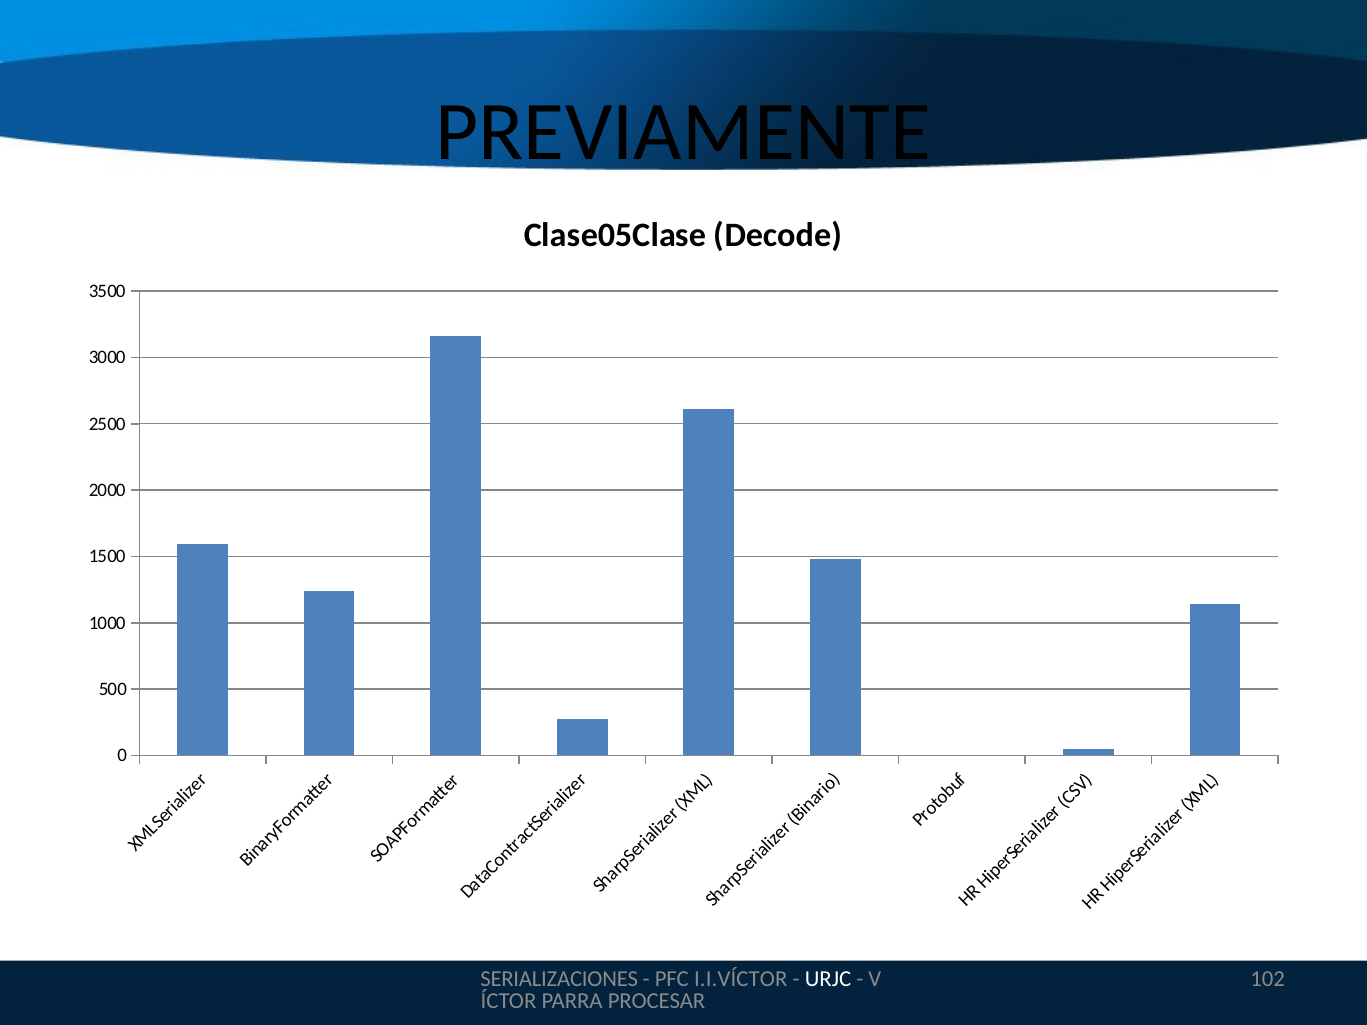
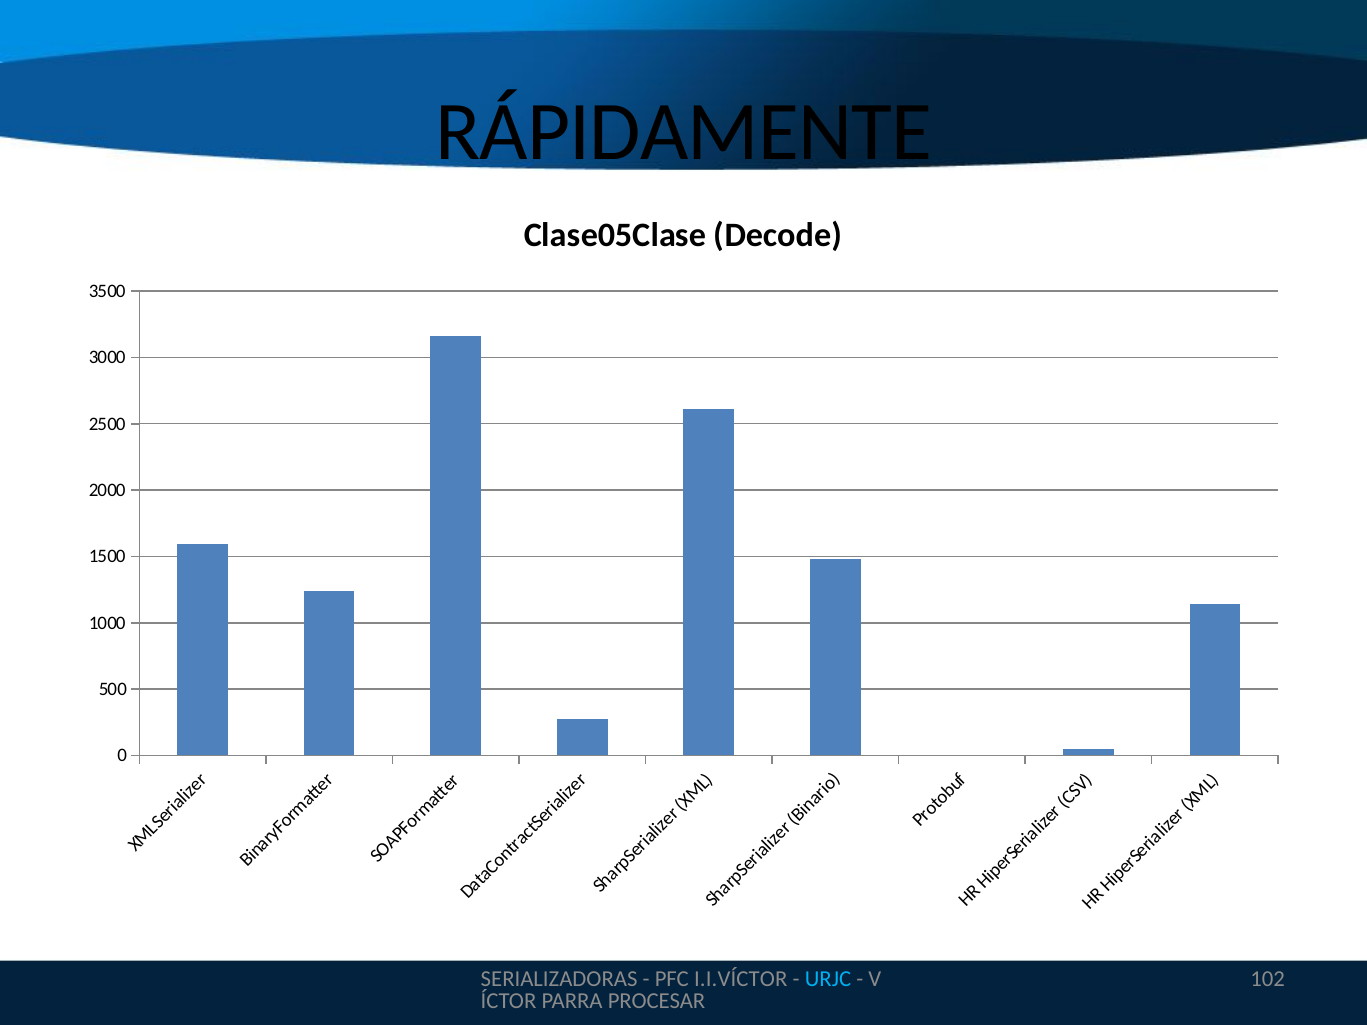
PREVIAMENTE: PREVIAMENTE -> RÁPIDAMENTE
SERIALIZACIONES: SERIALIZACIONES -> SERIALIZADORAS
URJC colour: white -> light blue
